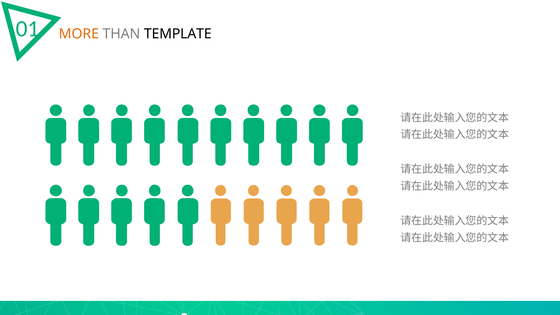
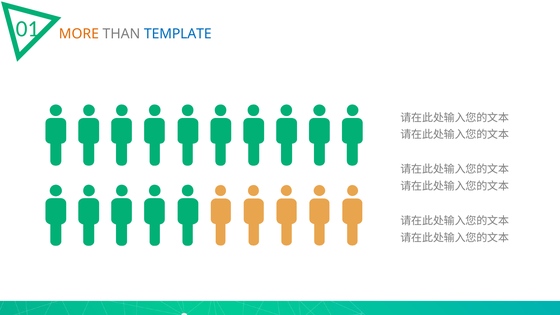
TEMPLATE colour: black -> blue
